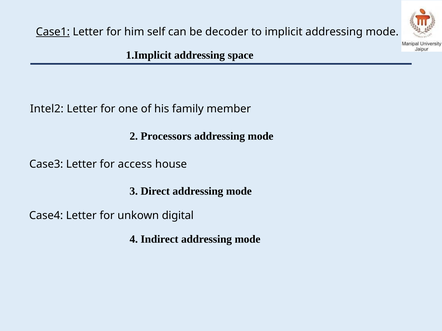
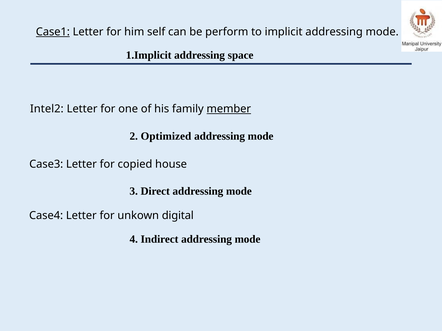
decoder: decoder -> perform
member underline: none -> present
Processors: Processors -> Optimized
access: access -> copied
